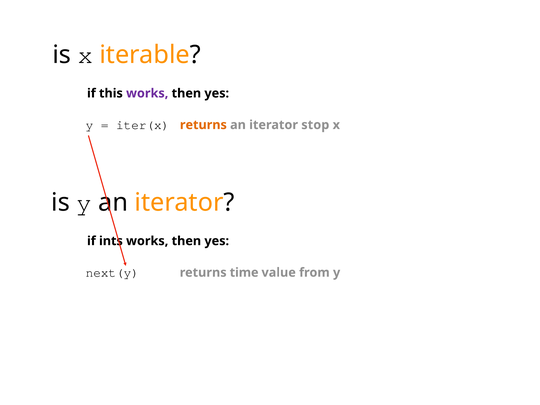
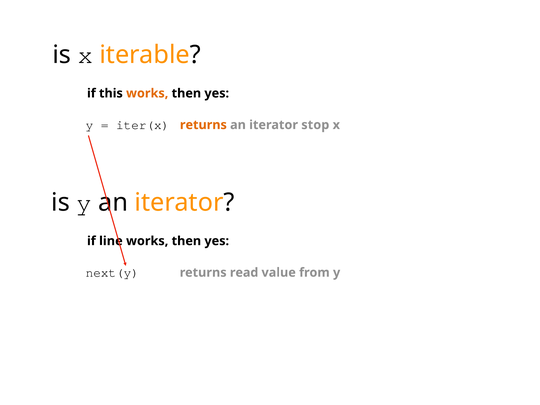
works at (147, 93) colour: purple -> orange
ints: ints -> line
time: time -> read
